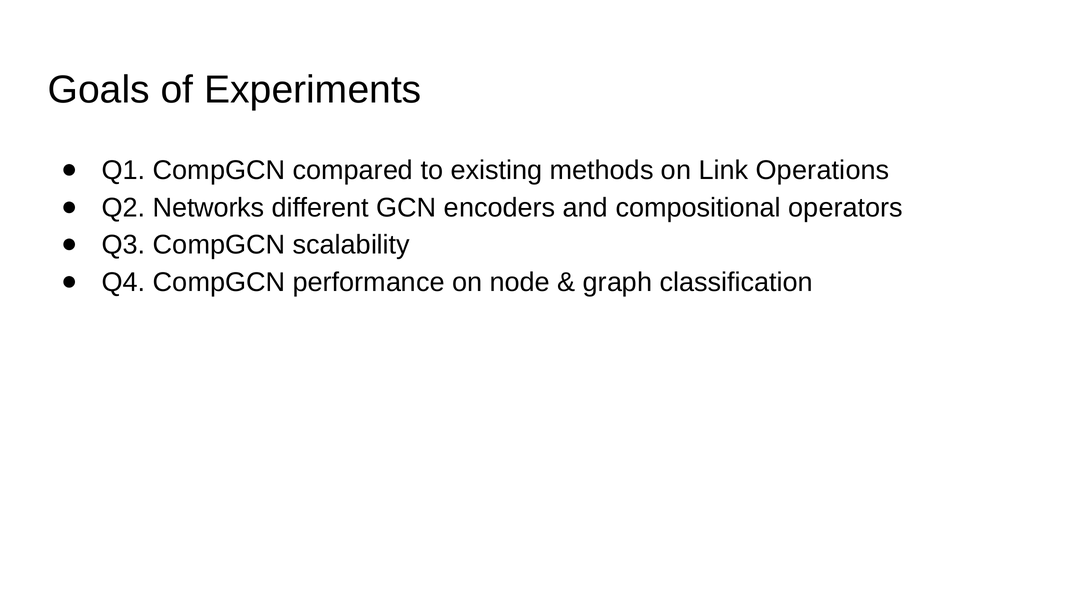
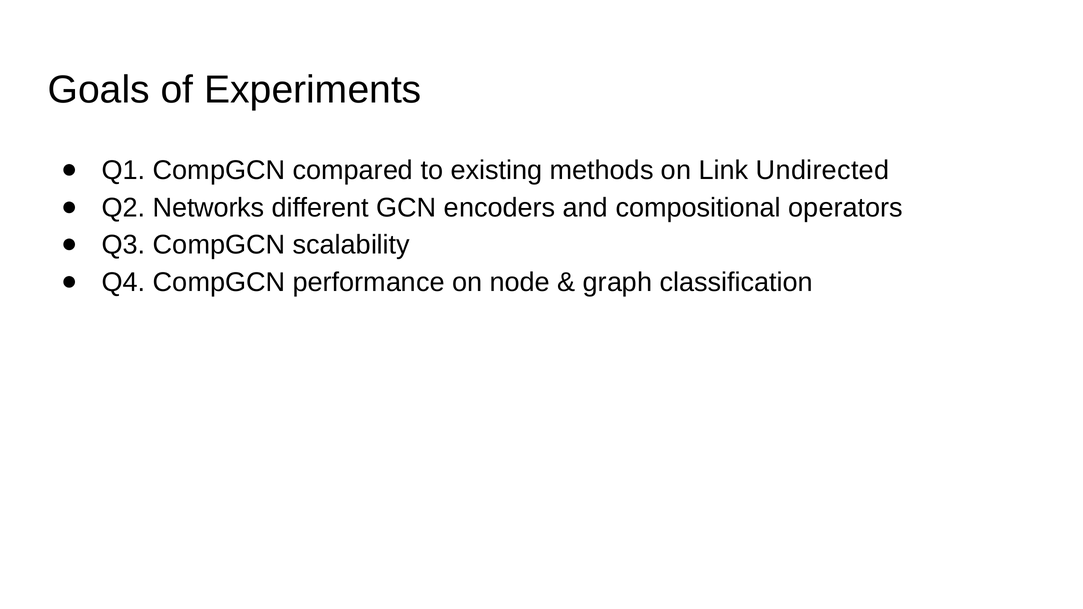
Operations: Operations -> Undirected
